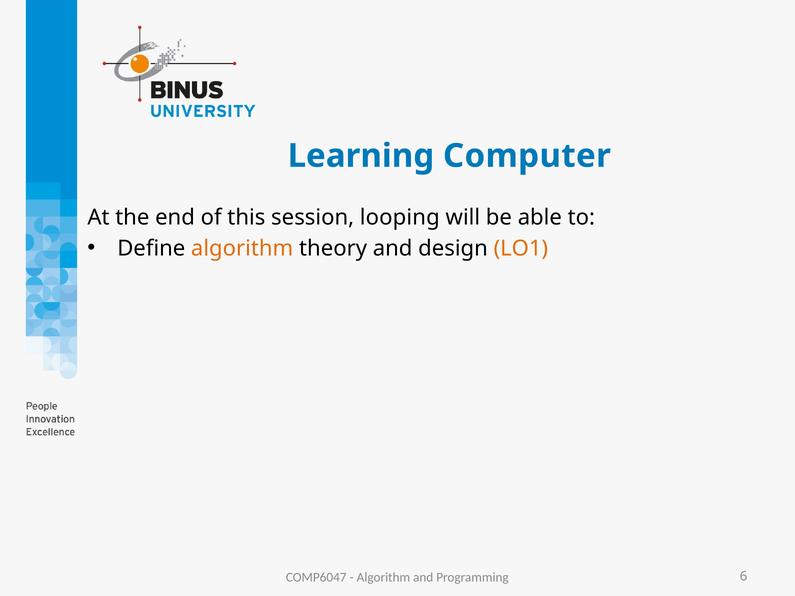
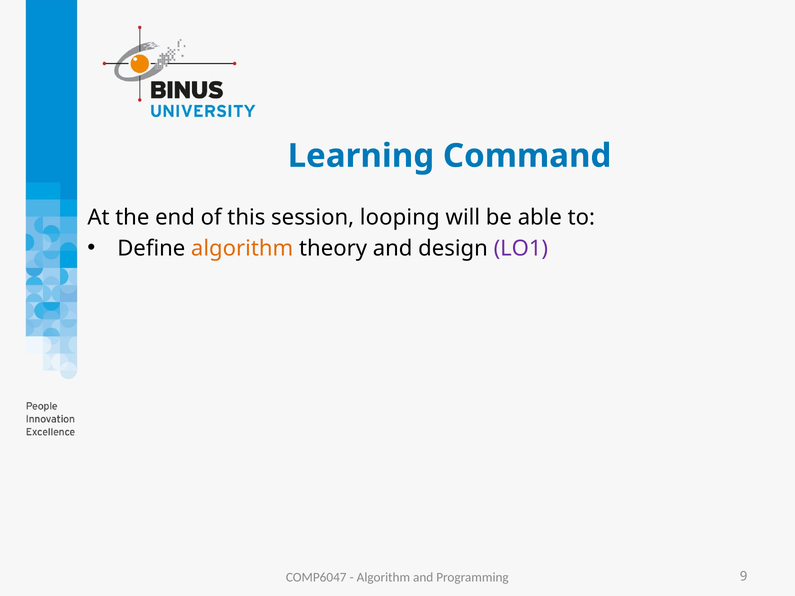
Computer: Computer -> Command
LO1 colour: orange -> purple
6: 6 -> 9
